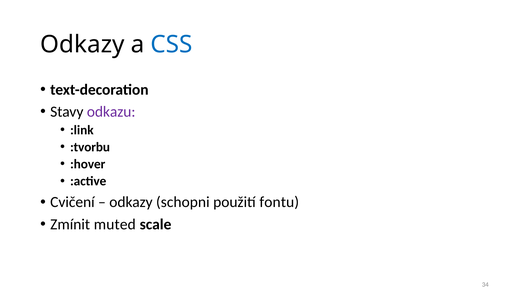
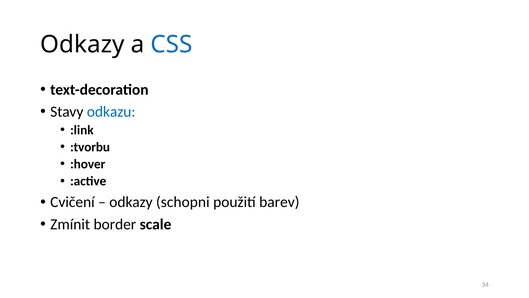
odkazu colour: purple -> blue
fontu: fontu -> barev
muted: muted -> border
